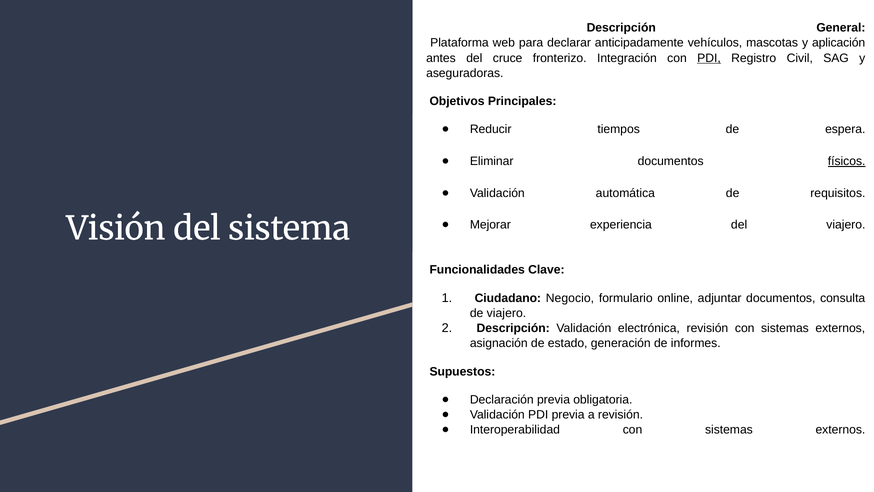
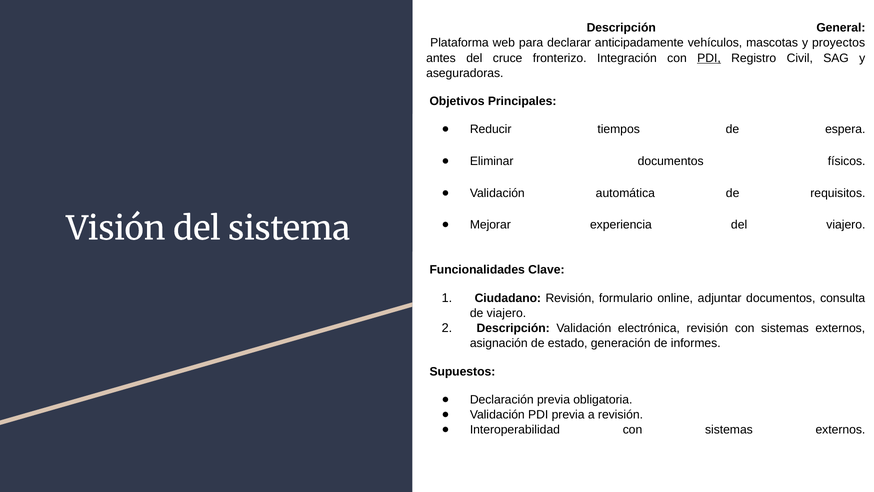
aplicación: aplicación -> proyectos
físicos underline: present -> none
Ciudadano Negocio: Negocio -> Revisión
